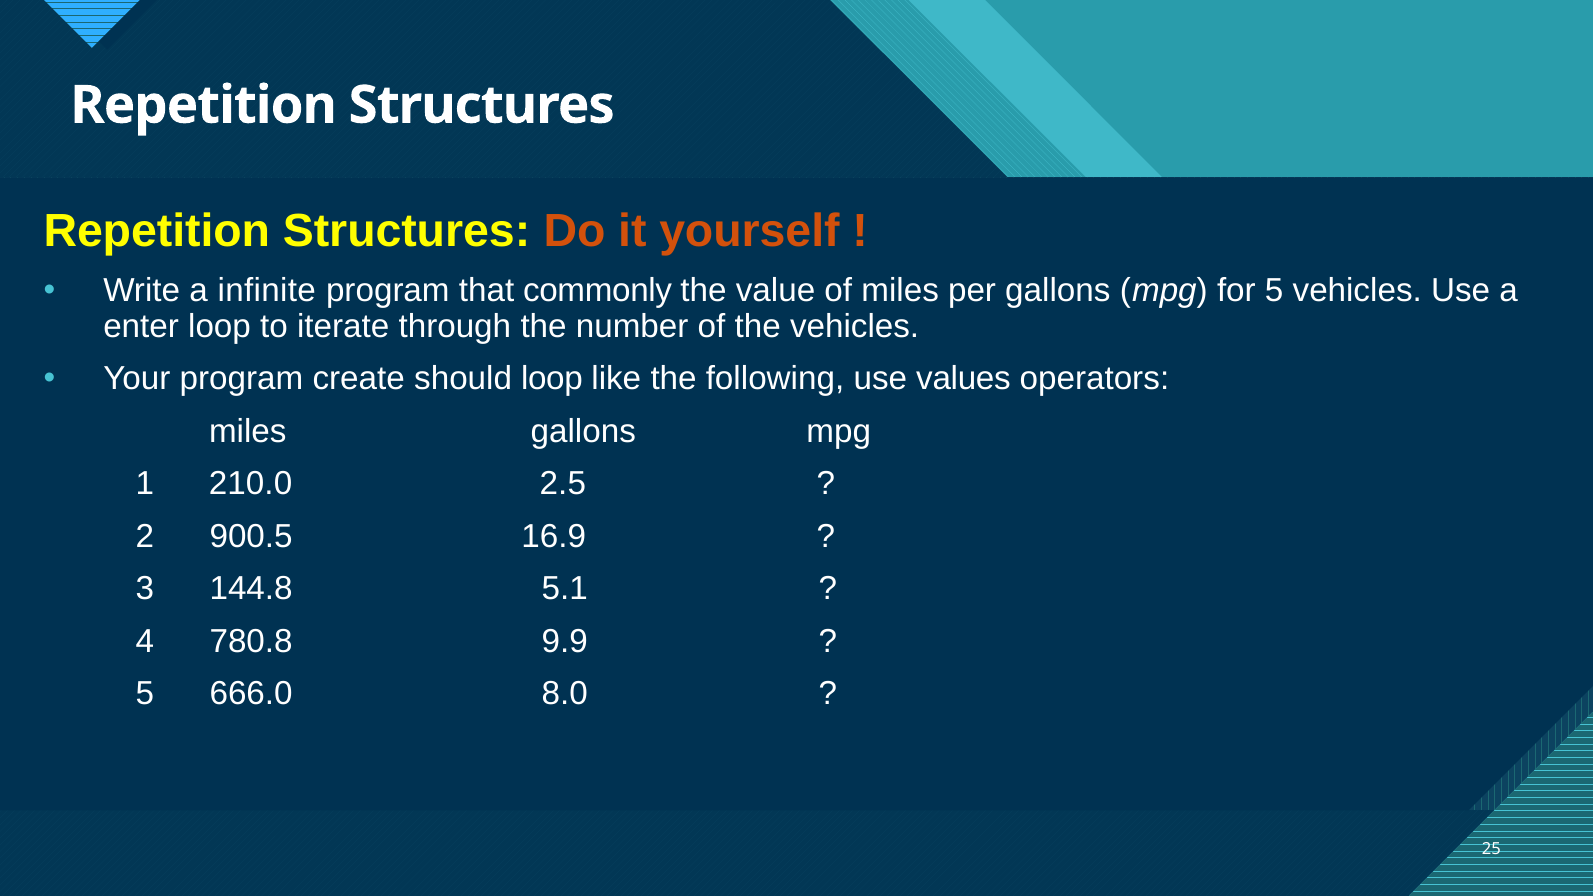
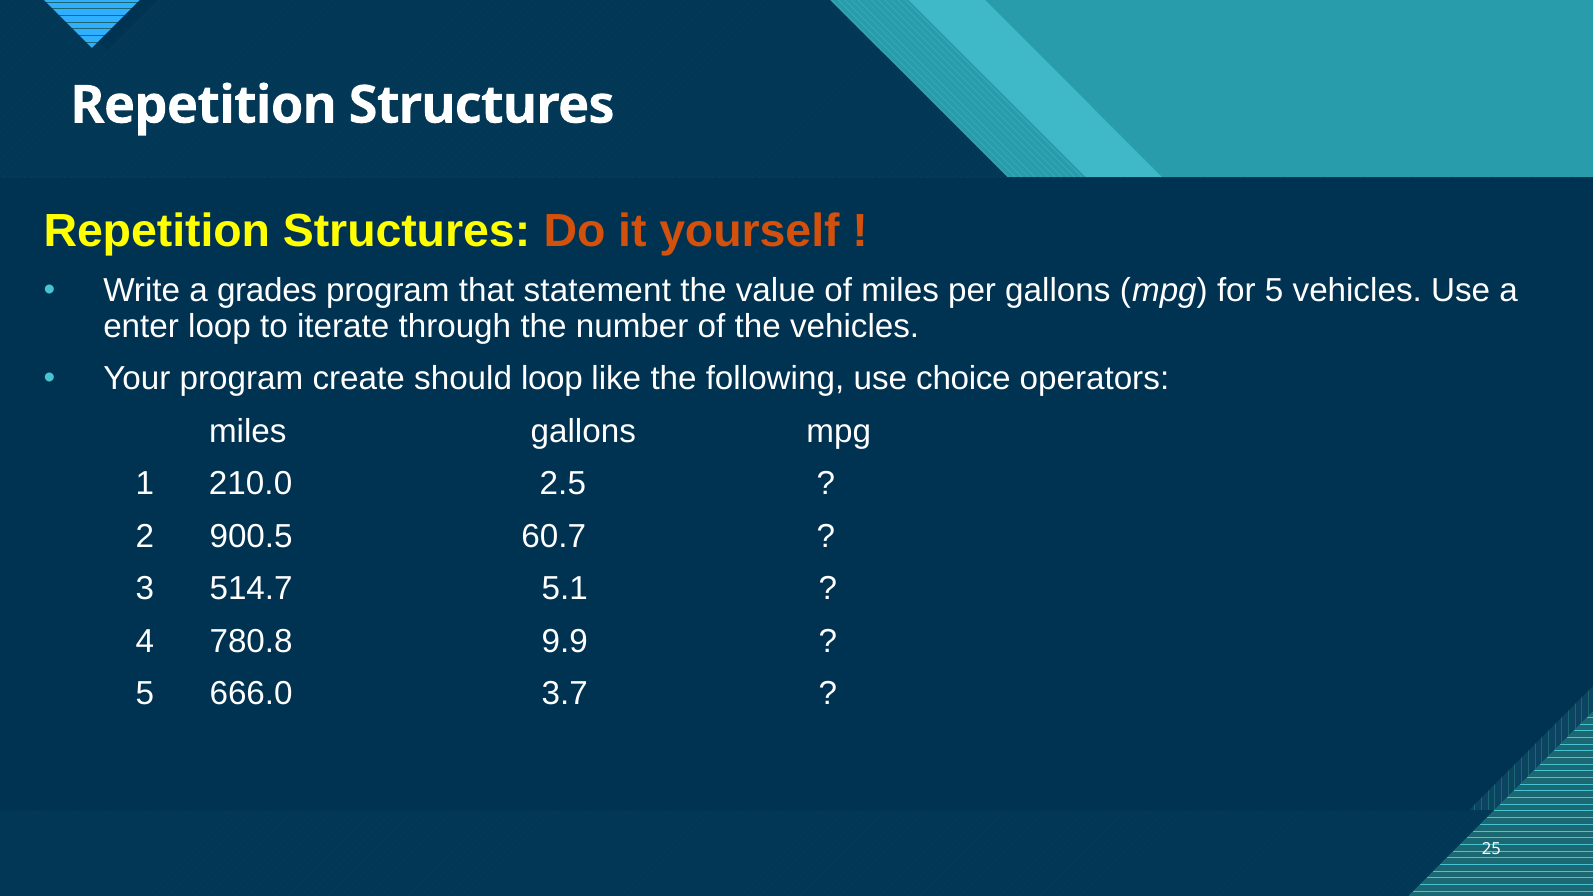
infinite: infinite -> grades
commonly: commonly -> statement
values: values -> choice
16.9: 16.9 -> 60.7
144.8: 144.8 -> 514.7
8.0: 8.0 -> 3.7
